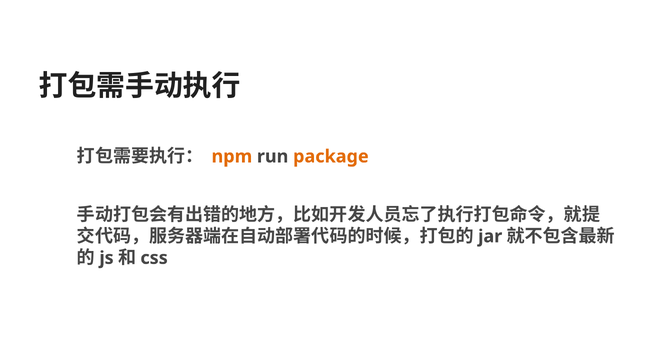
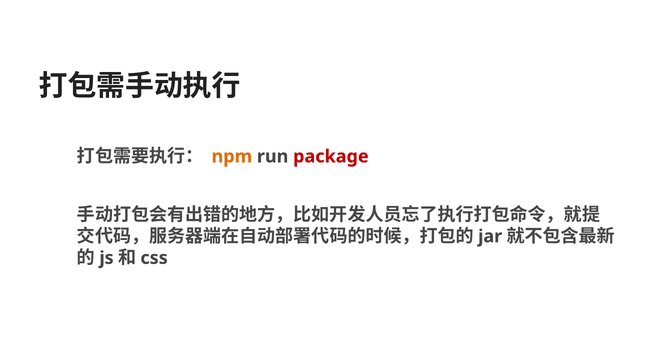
package colour: orange -> red
